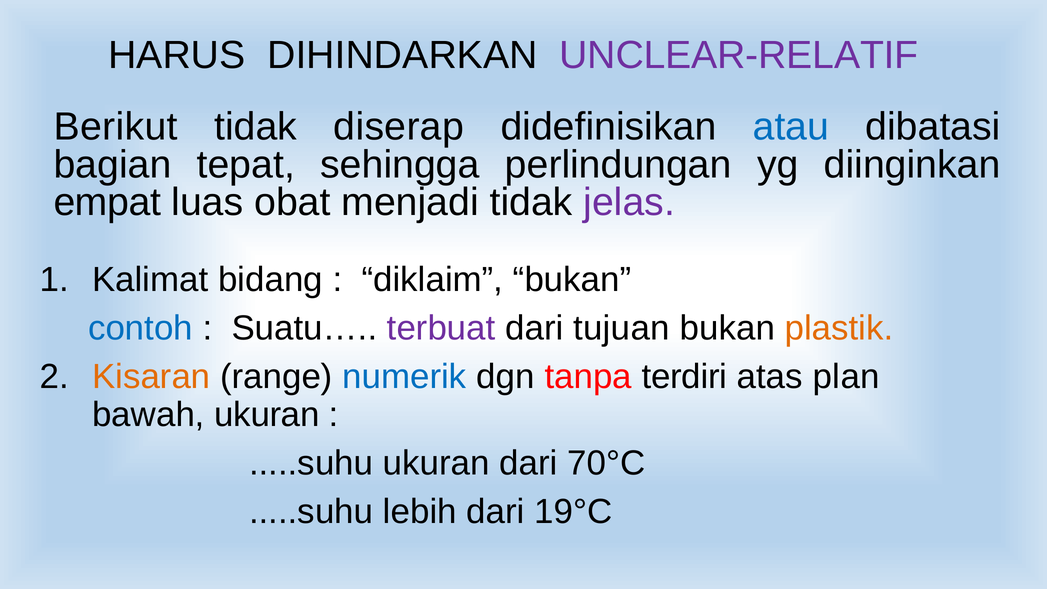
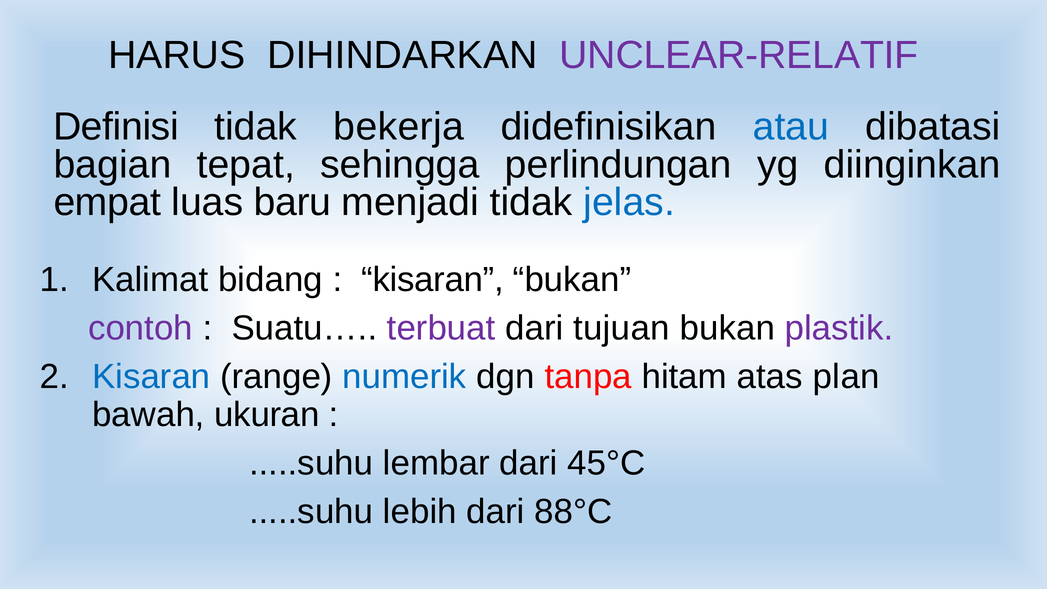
Berikut: Berikut -> Definisi
diserap: diserap -> bekerja
obat: obat -> baru
jelas colour: purple -> blue
diklaim at (432, 279): diklaim -> kisaran
contoh colour: blue -> purple
plastik colour: orange -> purple
Kisaran at (151, 377) colour: orange -> blue
terdiri: terdiri -> hitam
.....suhu ukuran: ukuran -> lembar
70°C: 70°C -> 45°C
19°C: 19°C -> 88°C
